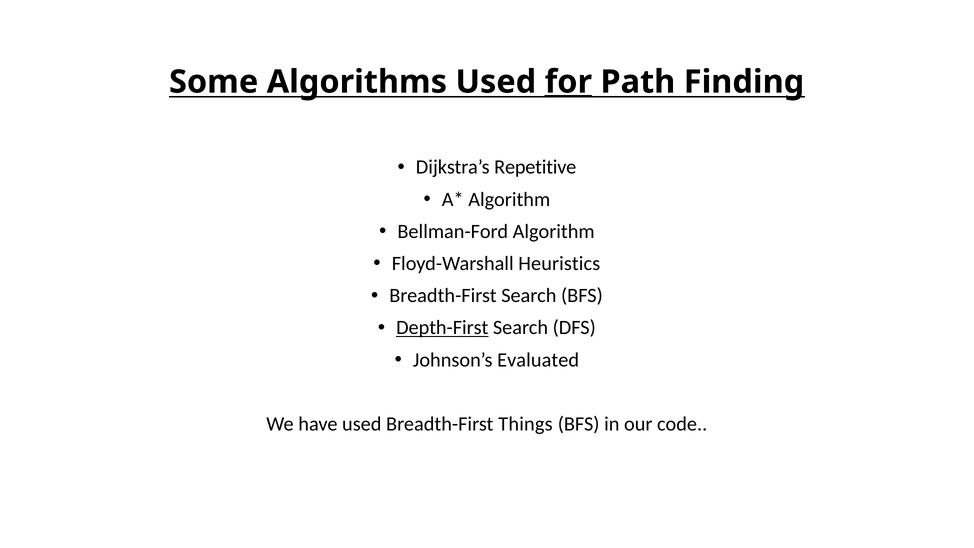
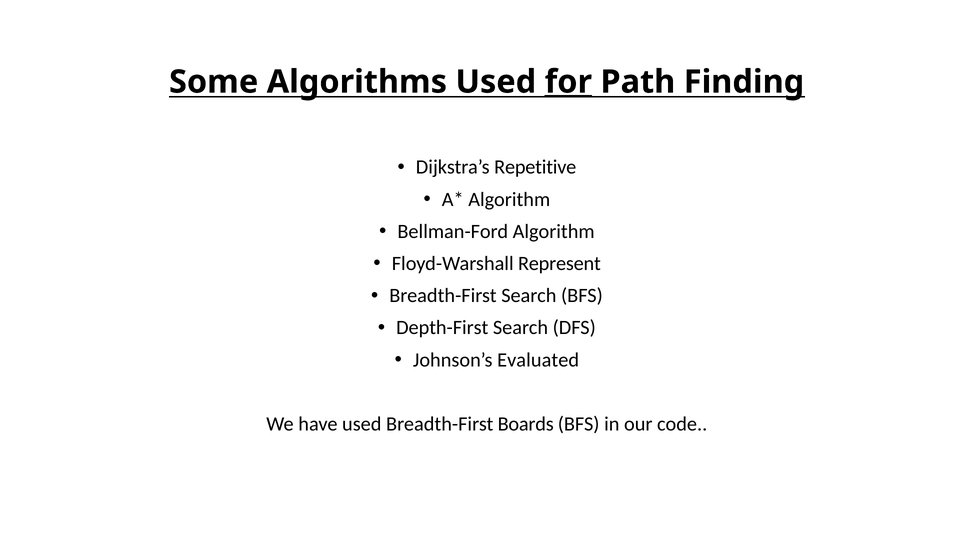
Heuristics: Heuristics -> Represent
Depth-First underline: present -> none
Things: Things -> Boards
